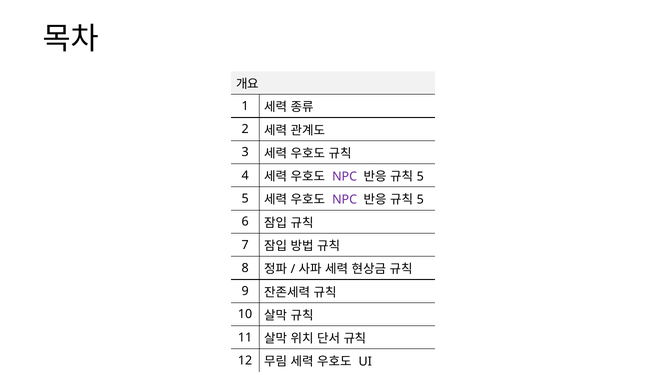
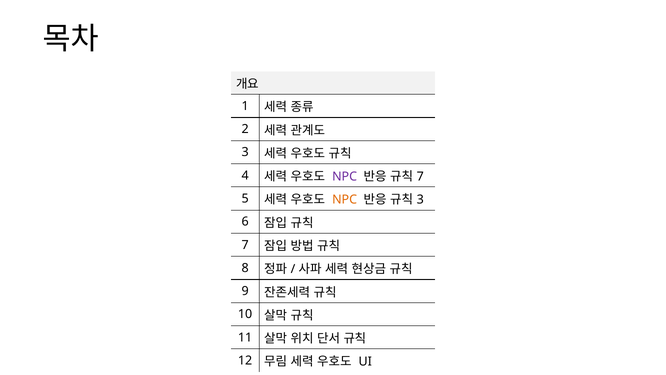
5 at (420, 176): 5 -> 7
NPC at (345, 200) colour: purple -> orange
5 at (420, 200): 5 -> 3
